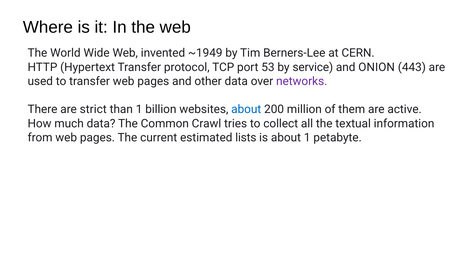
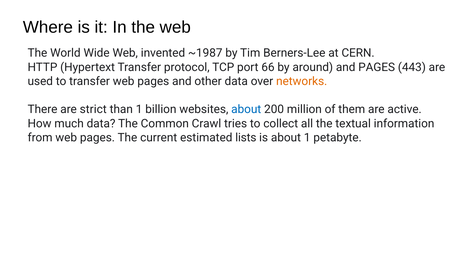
~1949: ~1949 -> ~1987
53: 53 -> 66
service: service -> around
and ONION: ONION -> PAGES
networks colour: purple -> orange
